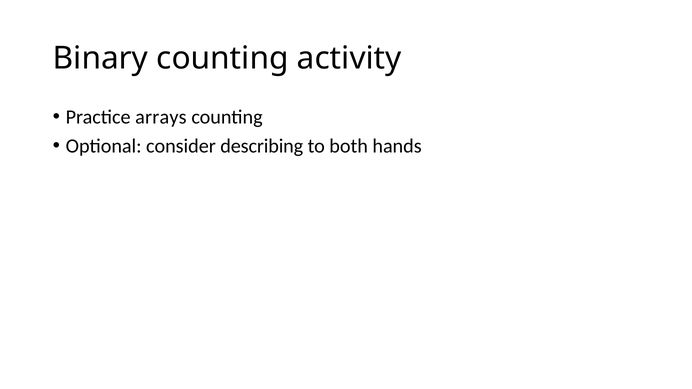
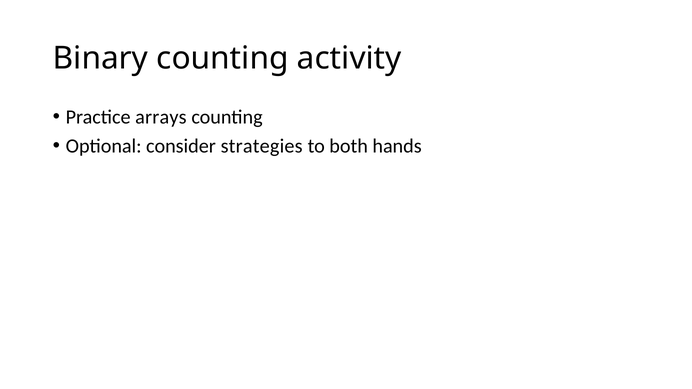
describing: describing -> strategies
